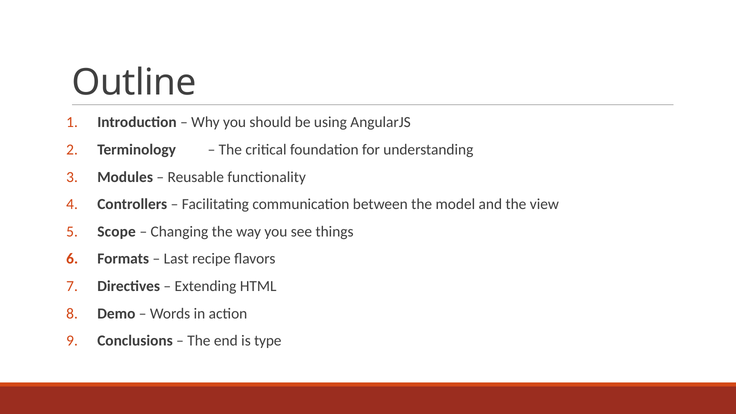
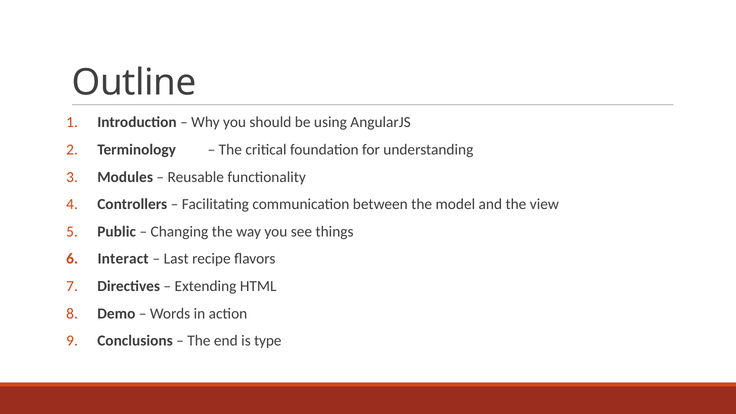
Scope: Scope -> Public
Formats: Formats -> Interact
